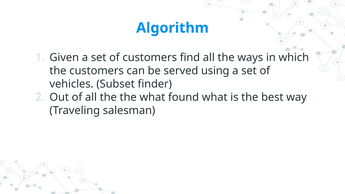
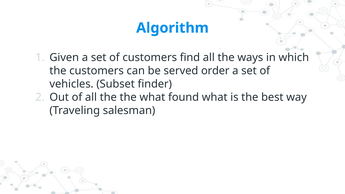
using: using -> order
